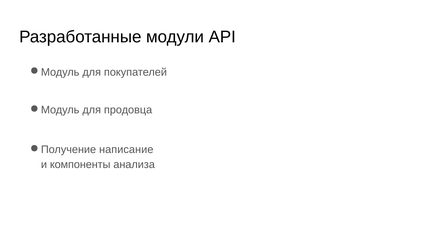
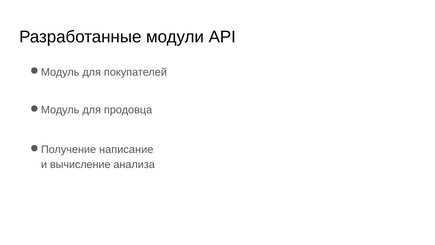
компоненты: компоненты -> вычисление
